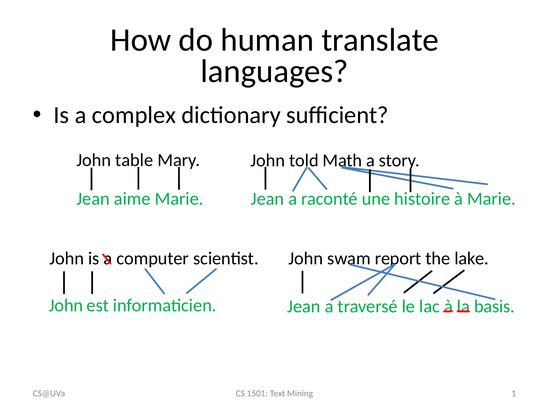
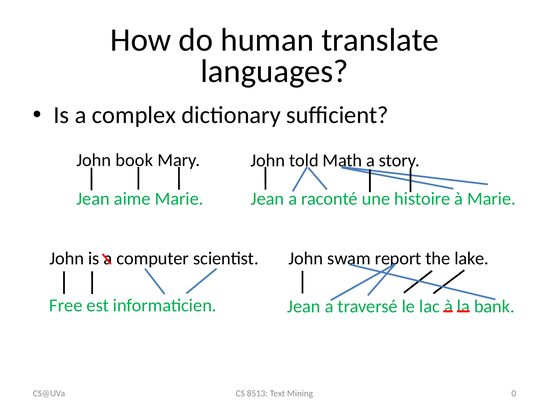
table: table -> book
John at (66, 305): John -> Free
basis: basis -> bank
1501: 1501 -> 8513
1: 1 -> 0
